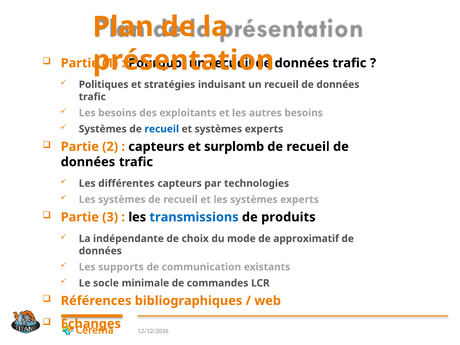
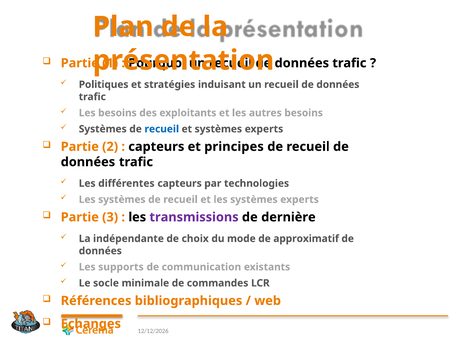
surplomb: surplomb -> principes
transmissions colour: blue -> purple
produits: produits -> dernière
